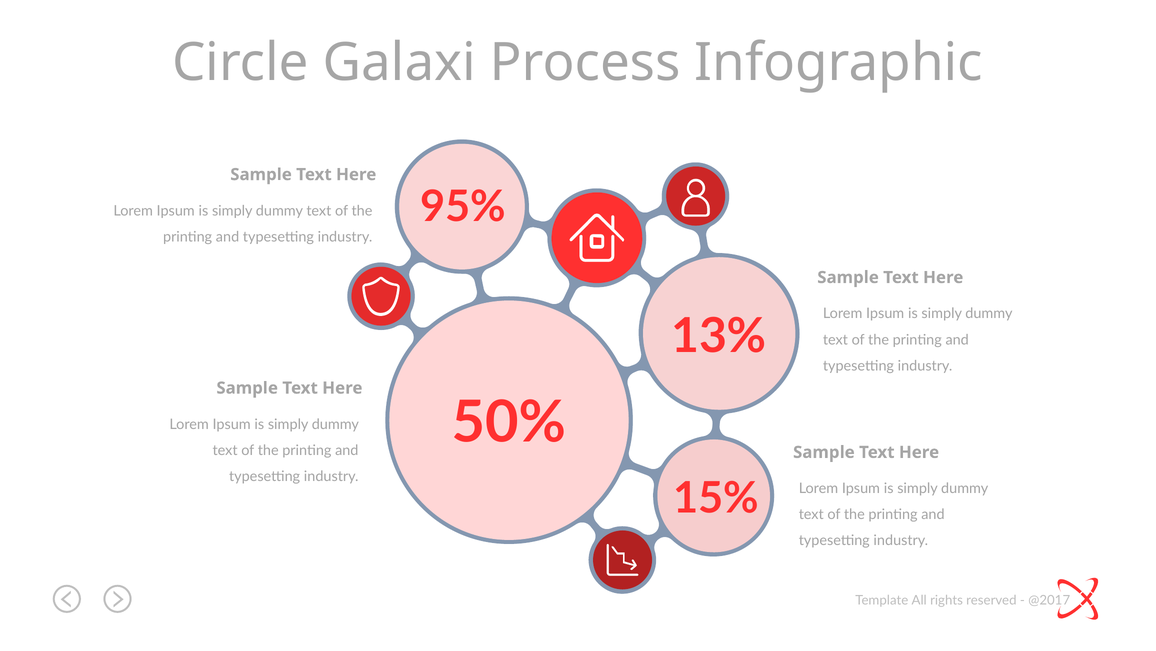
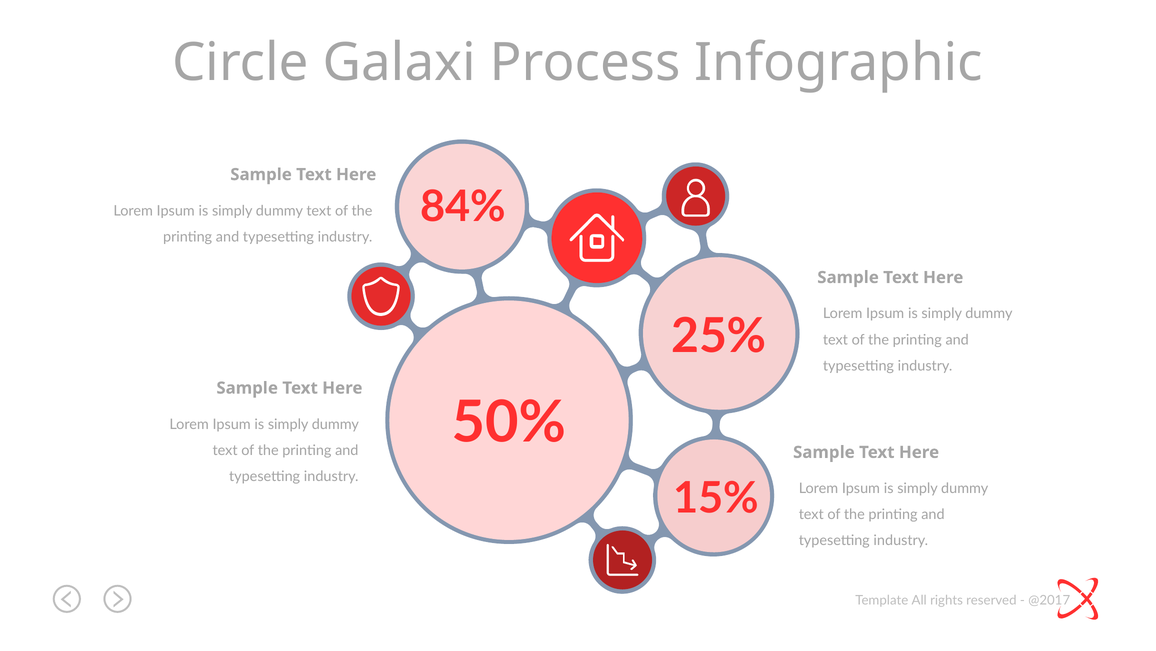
95%: 95% -> 84%
13%: 13% -> 25%
